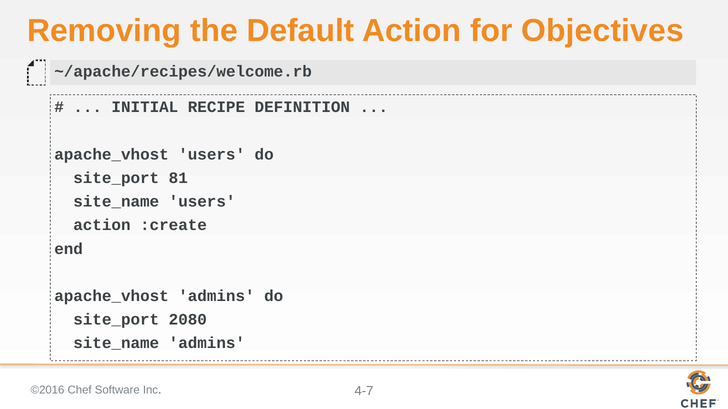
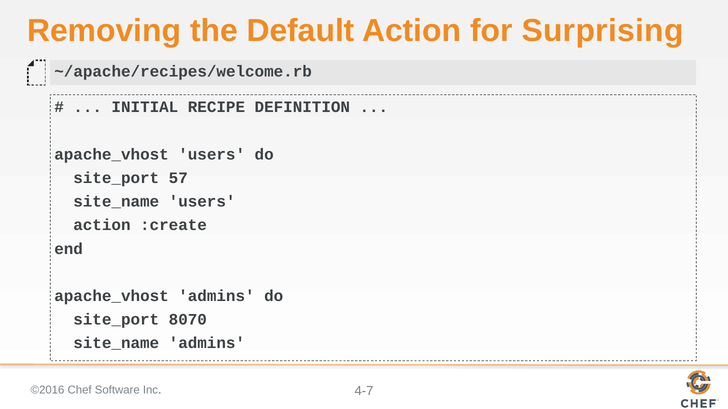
Objectives: Objectives -> Surprising
81: 81 -> 57
2080: 2080 -> 8070
